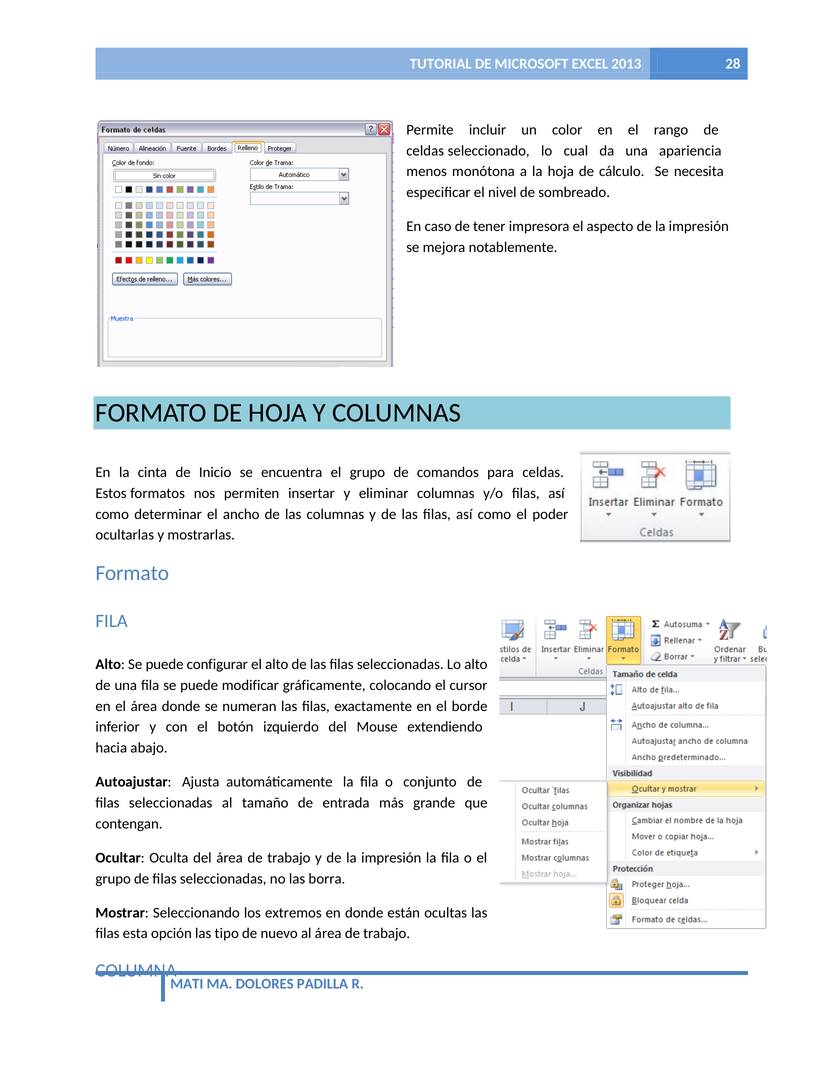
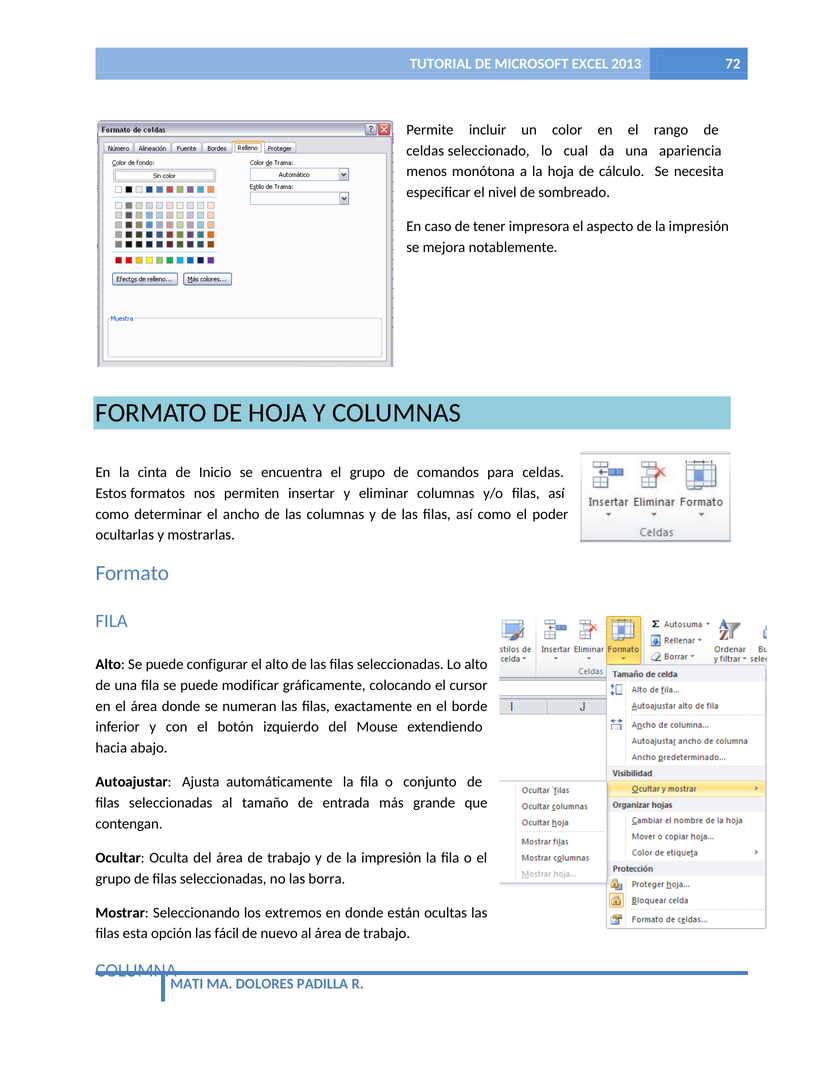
28: 28 -> 72
tipo: tipo -> fácil
